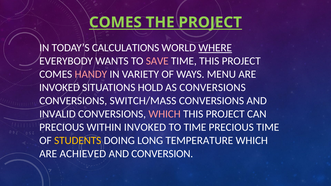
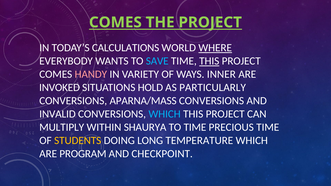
SAVE colour: pink -> light blue
THIS at (209, 61) underline: none -> present
MENU: MENU -> INNER
AS CONVERSIONS: CONVERSIONS -> PARTICULARLY
SWITCH/MASS: SWITCH/MASS -> APARNA/MASS
WHICH at (165, 114) colour: pink -> light blue
PRECIOUS at (62, 127): PRECIOUS -> MULTIPLY
WITHIN INVOKED: INVOKED -> SHAURYA
ACHIEVED: ACHIEVED -> PROGRAM
CONVERSION: CONVERSION -> CHECKPOINT
